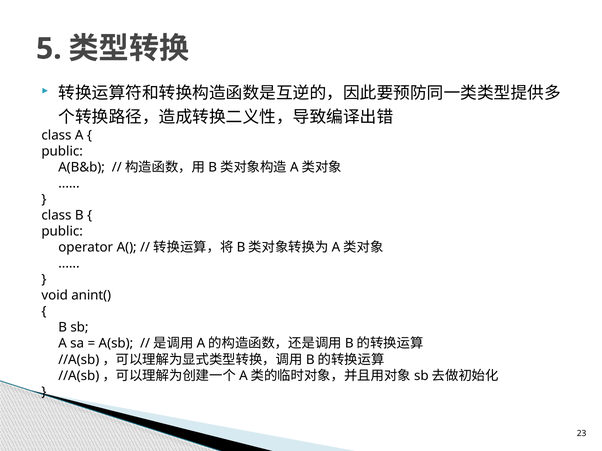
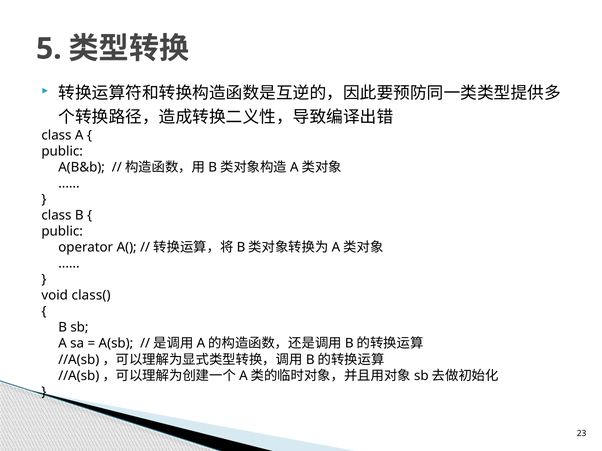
anint(: anint( -> class(
